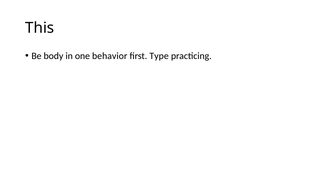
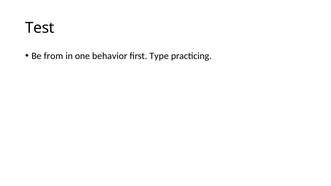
This: This -> Test
body: body -> from
